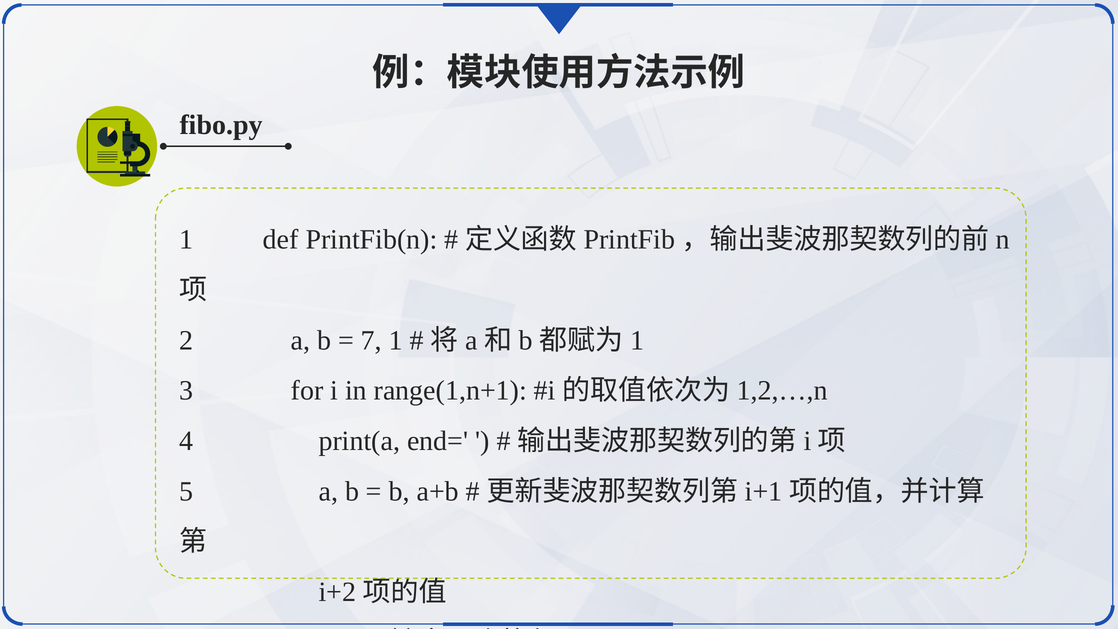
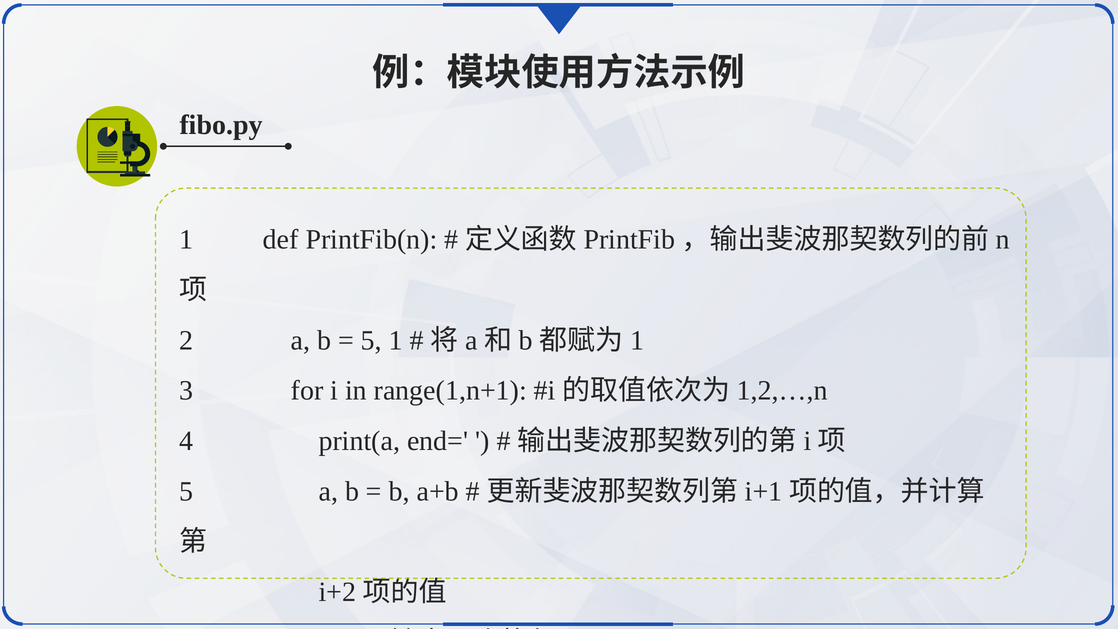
7 at (371, 340): 7 -> 5
